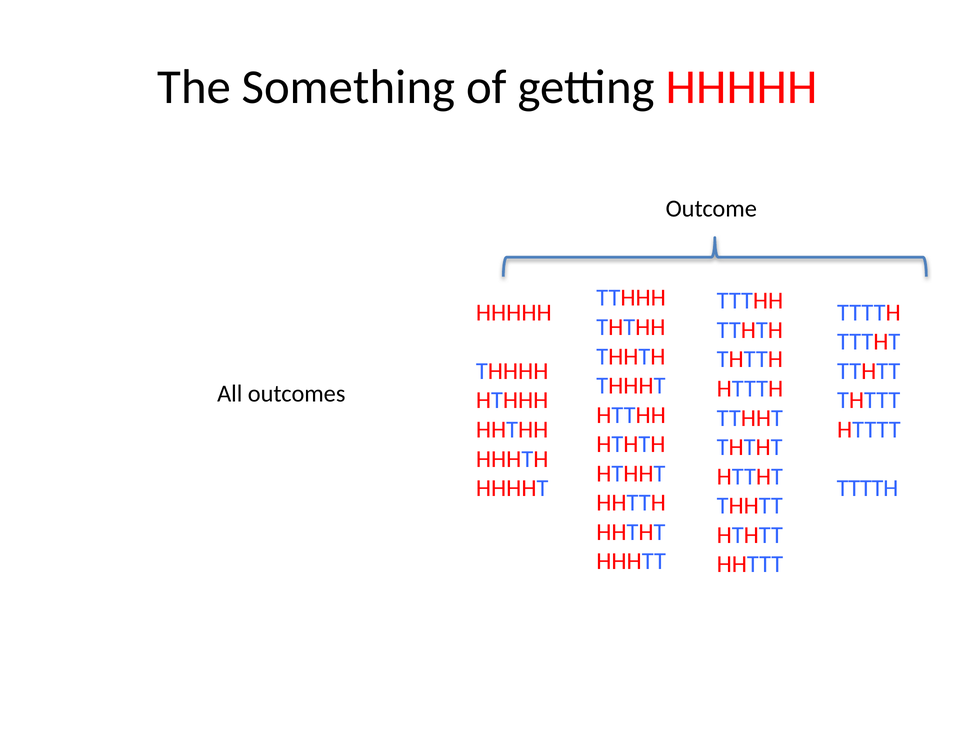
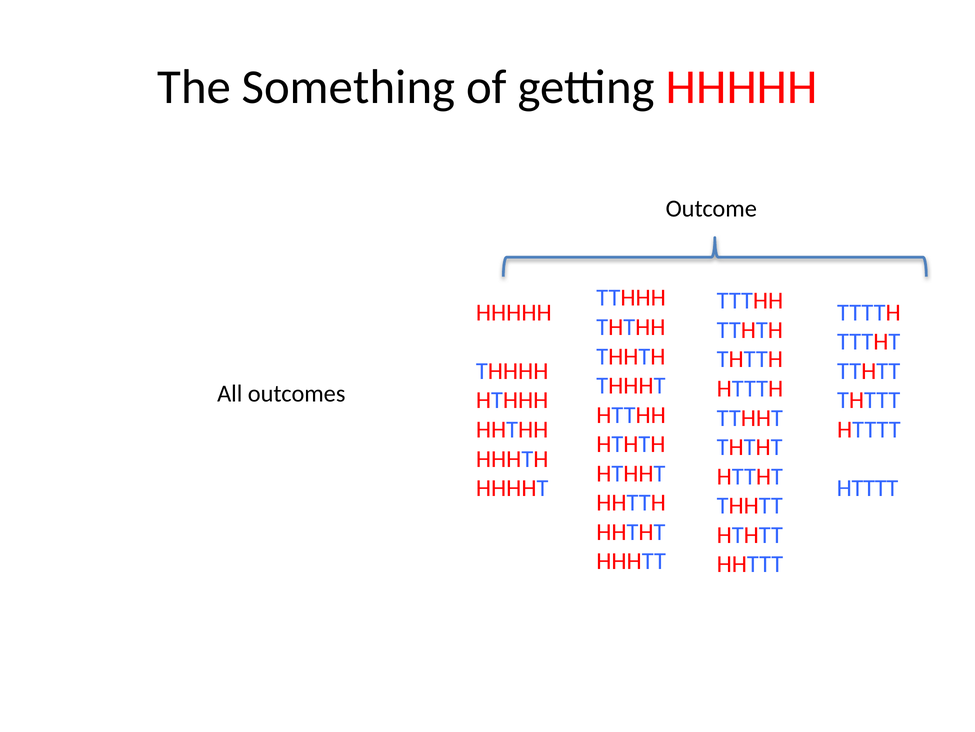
TTTTH at (868, 488): TTTTH -> HTTTT
